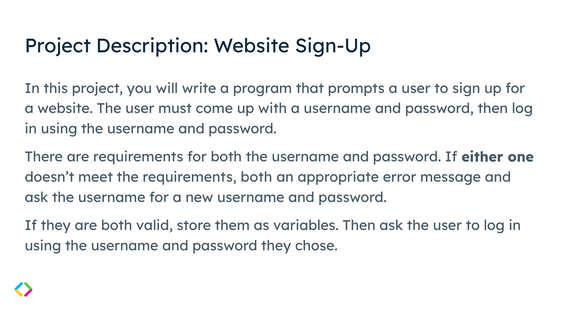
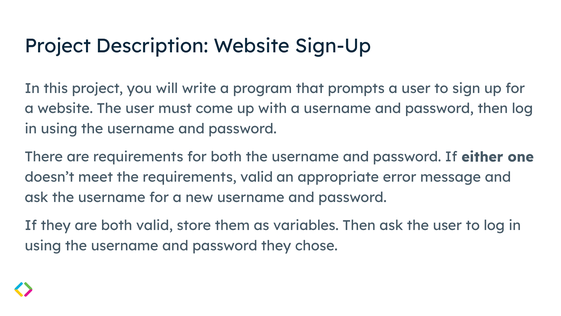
requirements both: both -> valid
